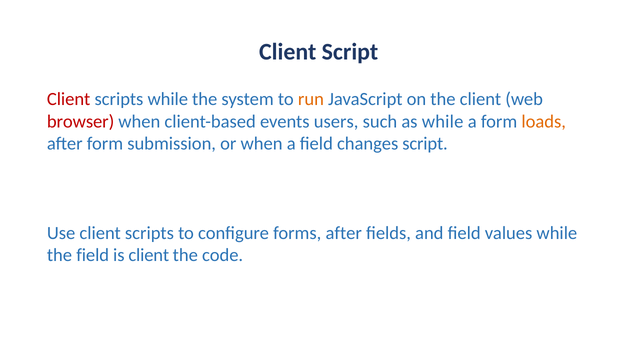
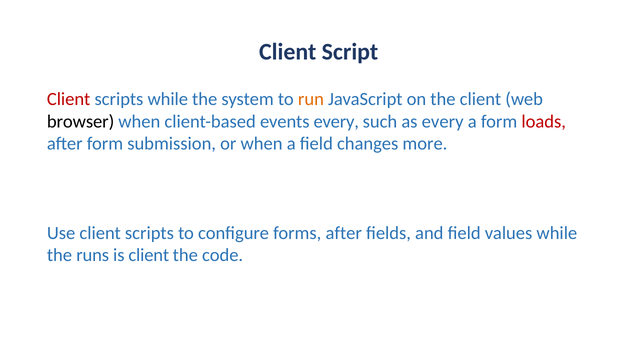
browser colour: red -> black
events users: users -> every
as while: while -> every
loads colour: orange -> red
changes script: script -> more
the field: field -> runs
